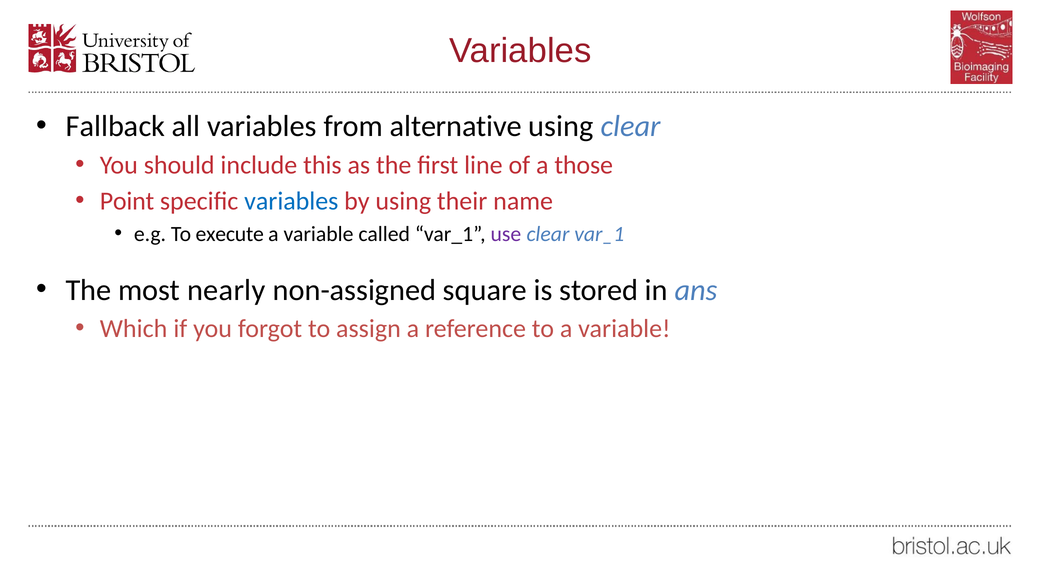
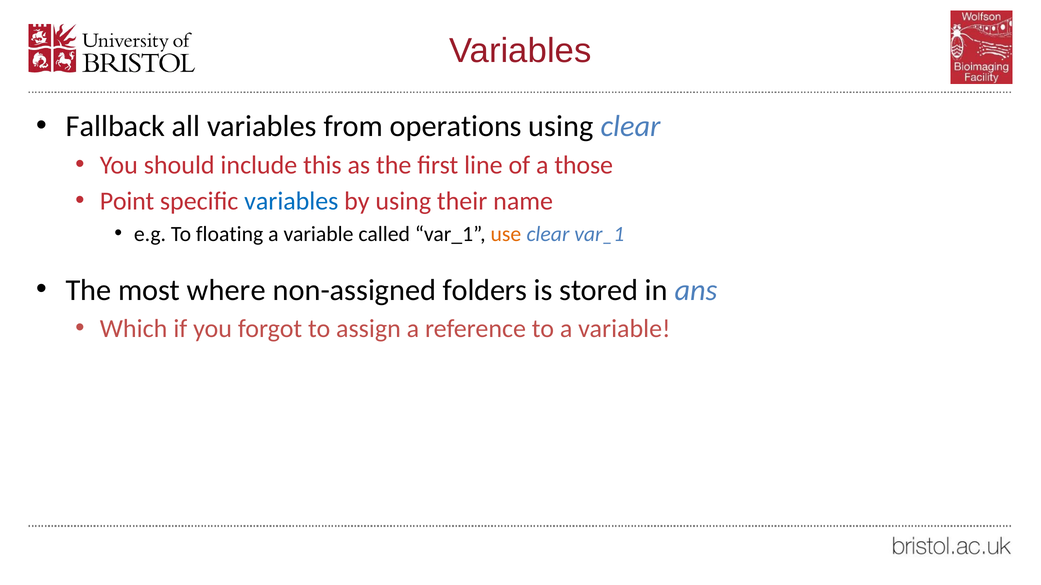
alternative: alternative -> operations
execute: execute -> floating
use colour: purple -> orange
nearly: nearly -> where
square: square -> folders
